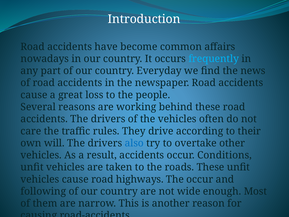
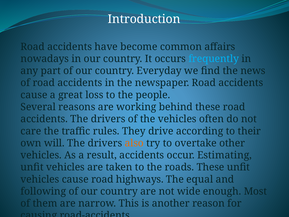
also colour: blue -> orange
Conditions: Conditions -> Estimating
The occur: occur -> equal
